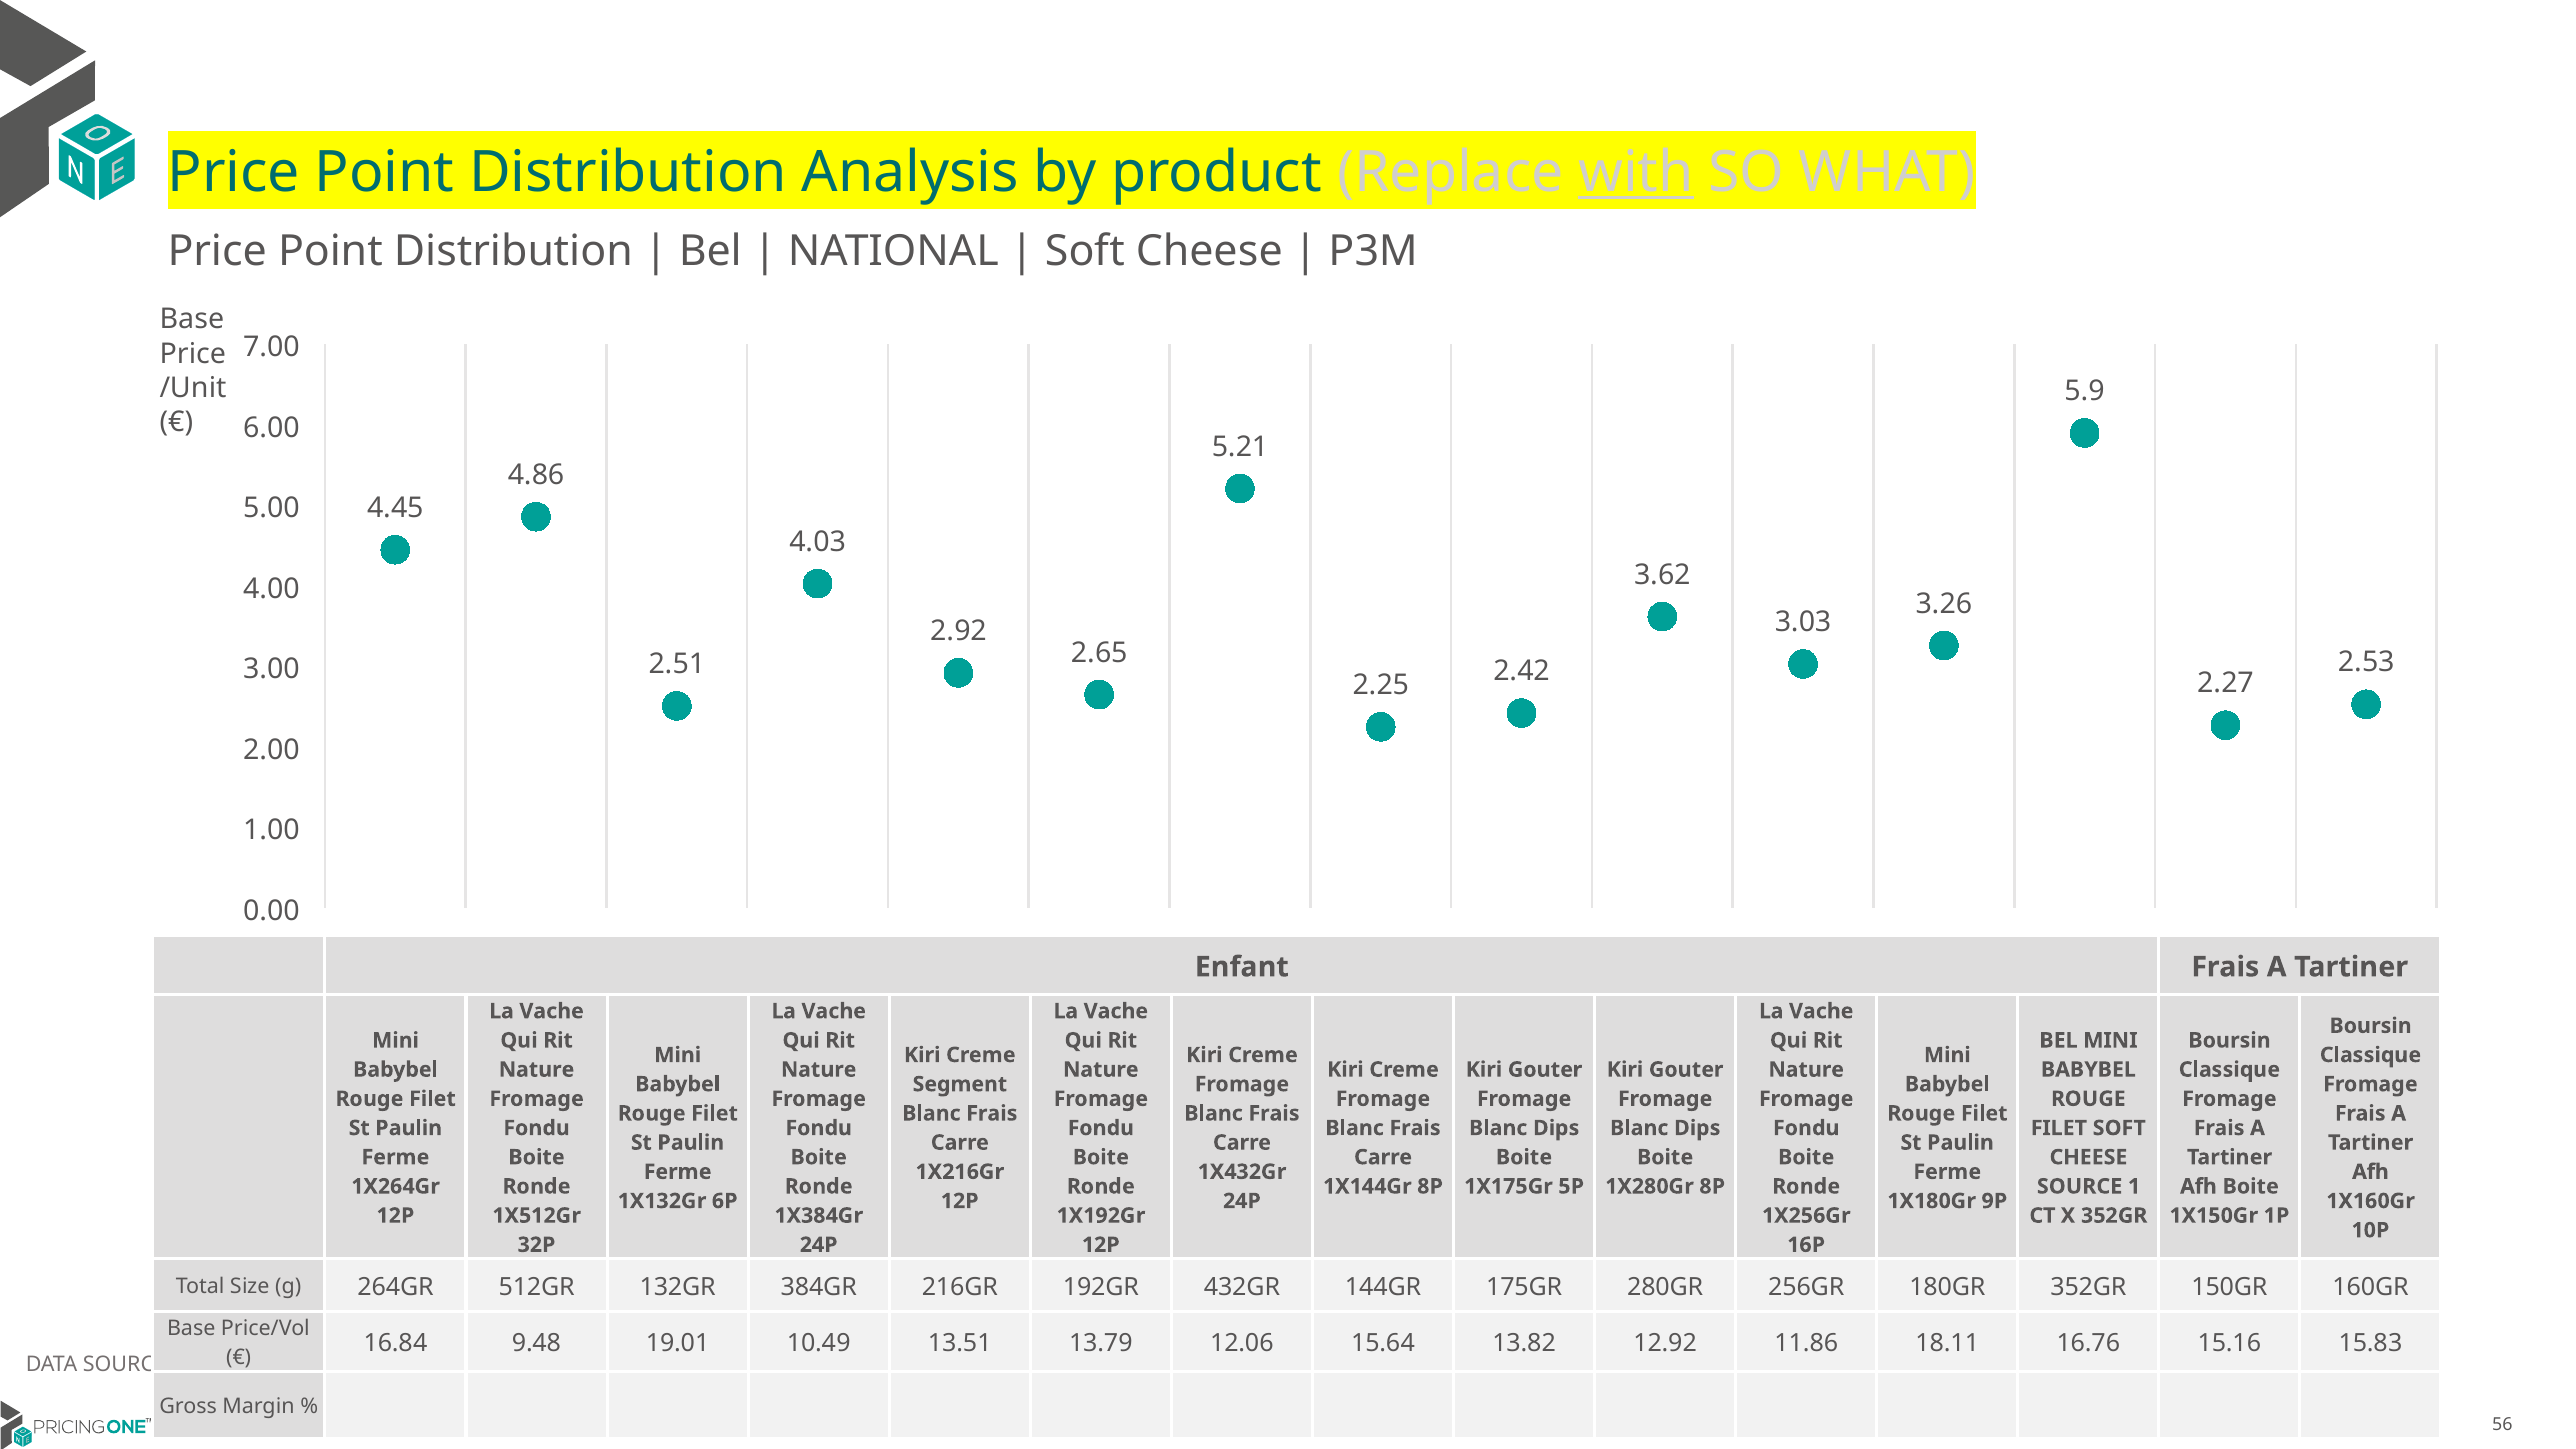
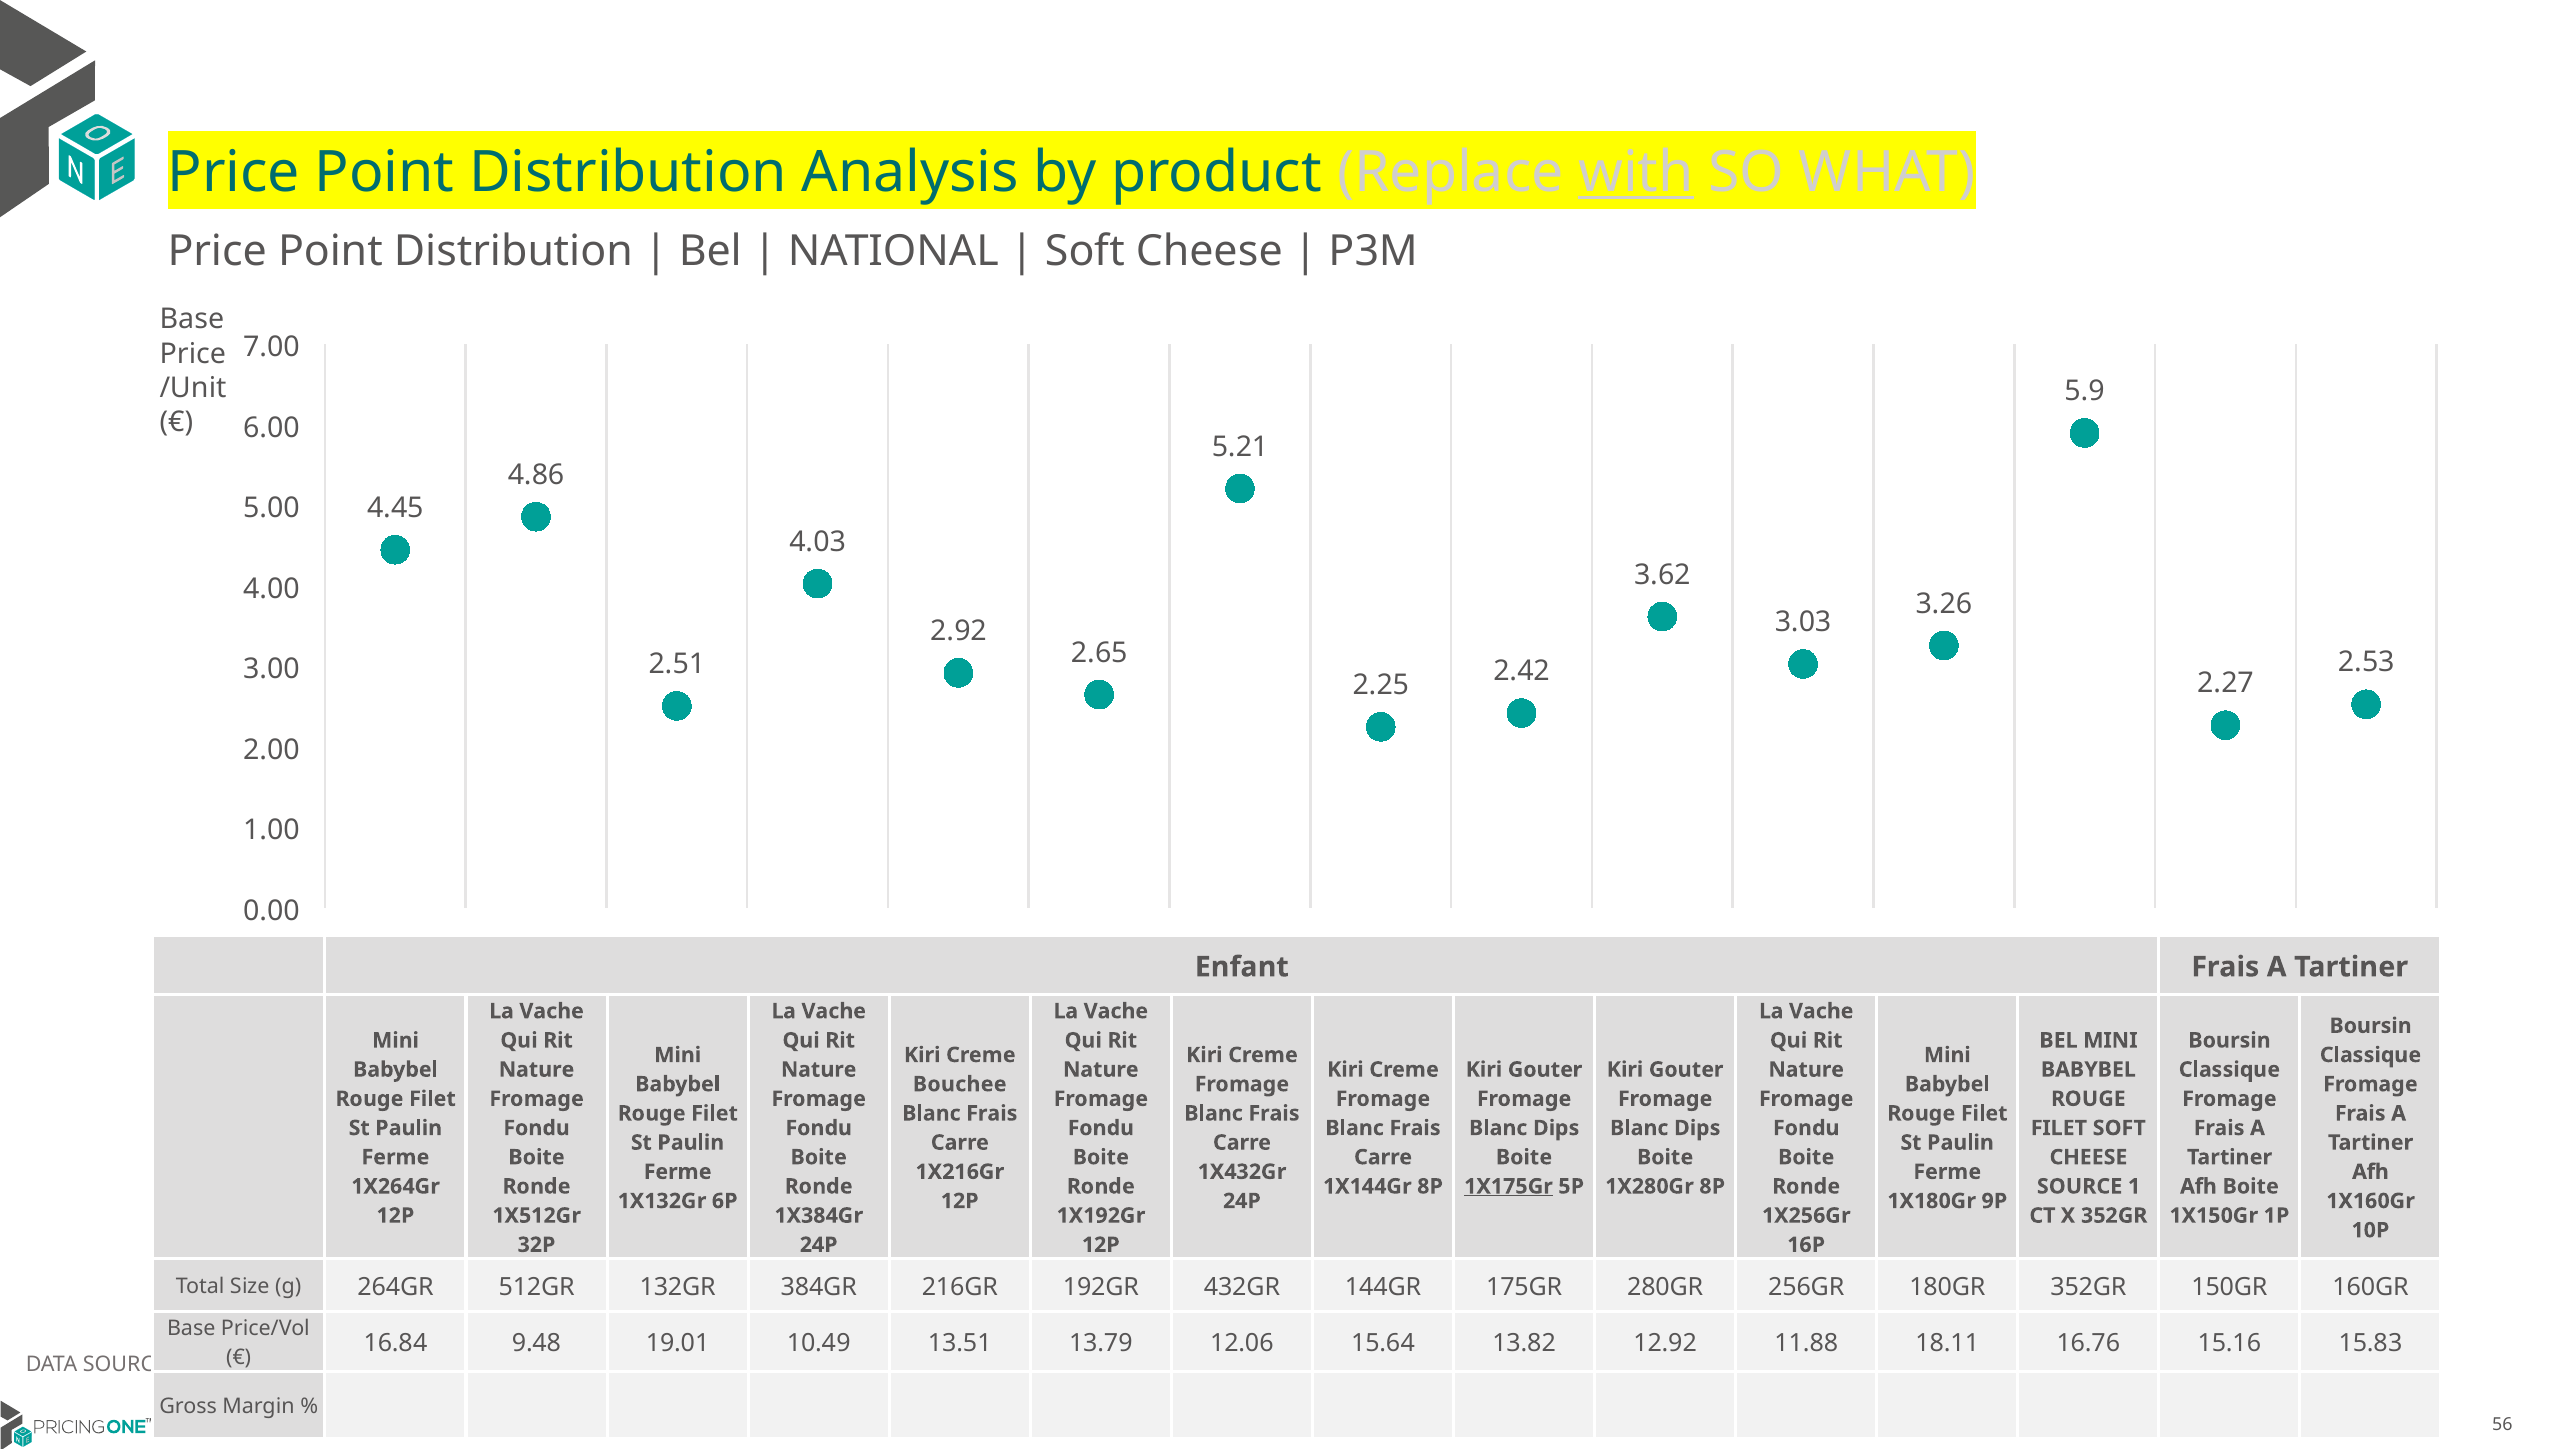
Segment: Segment -> Bouchee
1X175Gr underline: none -> present
11.86: 11.86 -> 11.88
